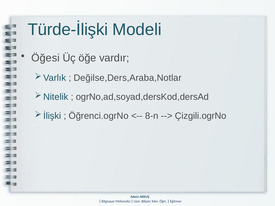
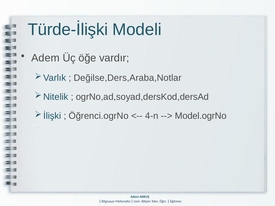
Öğesi at (45, 58): Öğesi -> Adem
8-n: 8-n -> 4-n
Çizgili.ogrNo: Çizgili.ogrNo -> Model.ogrNo
